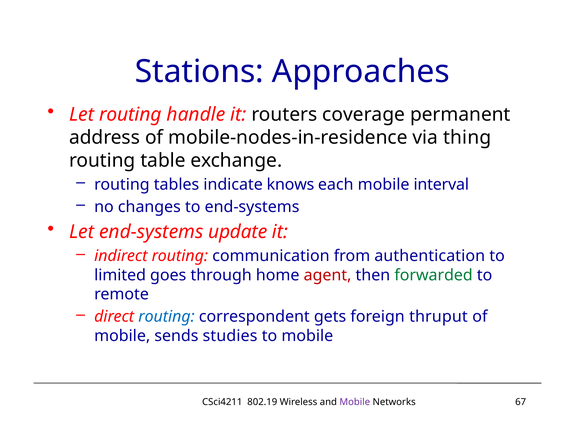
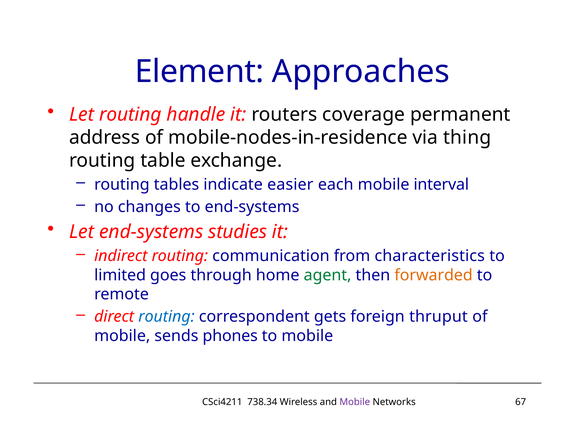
Stations: Stations -> Element
knows: knows -> easier
update: update -> studies
authentication: authentication -> characteristics
agent colour: red -> green
forwarded colour: green -> orange
studies: studies -> phones
802.19: 802.19 -> 738.34
